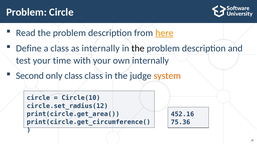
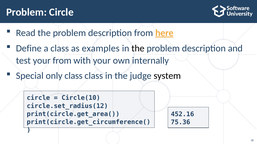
as internally: internally -> examples
your time: time -> from
Second: Second -> Special
system colour: orange -> black
